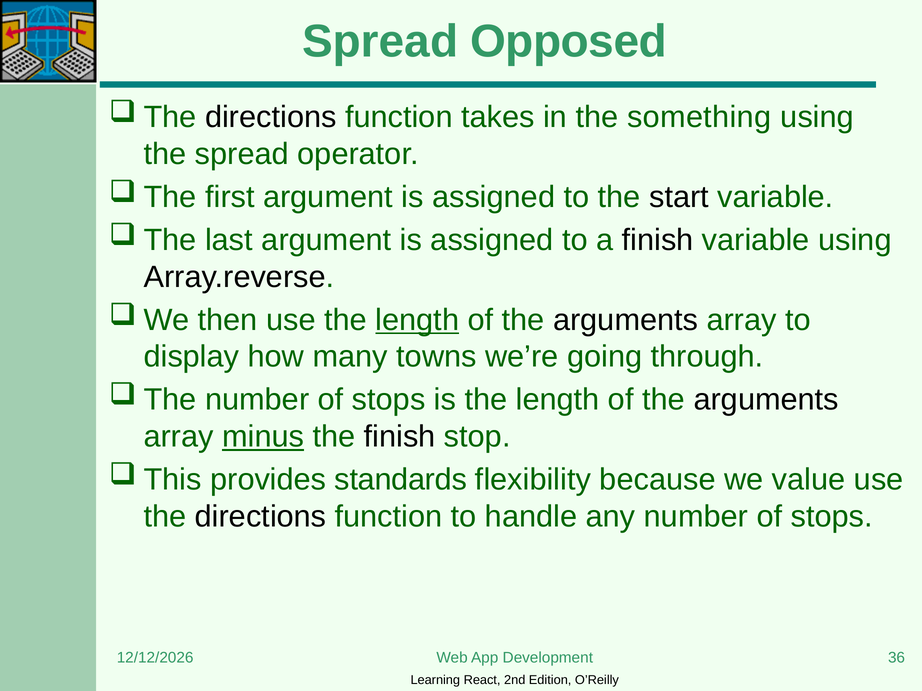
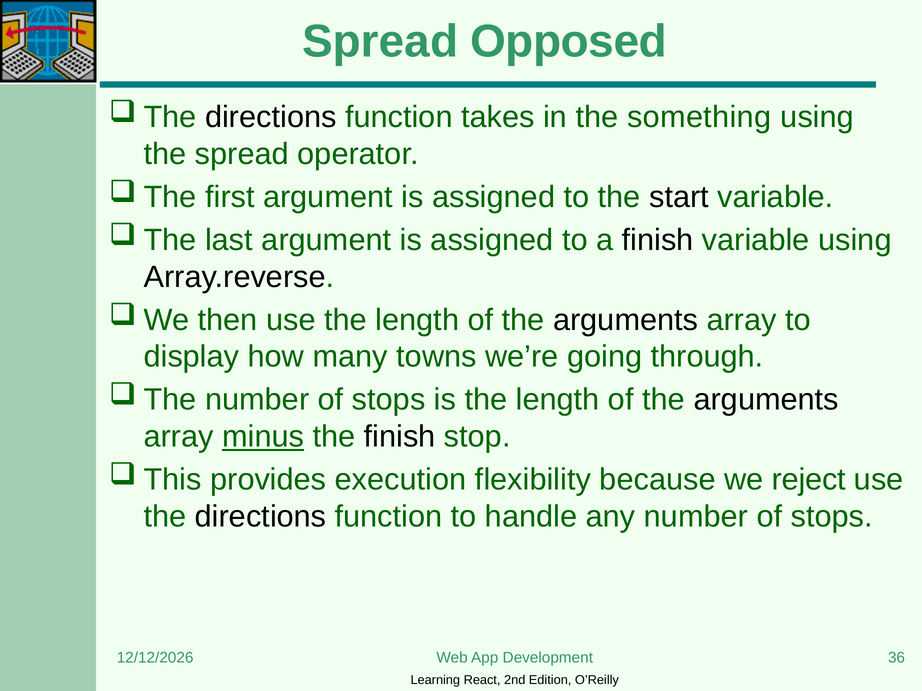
length at (417, 320) underline: present -> none
standards: standards -> execution
value: value -> reject
